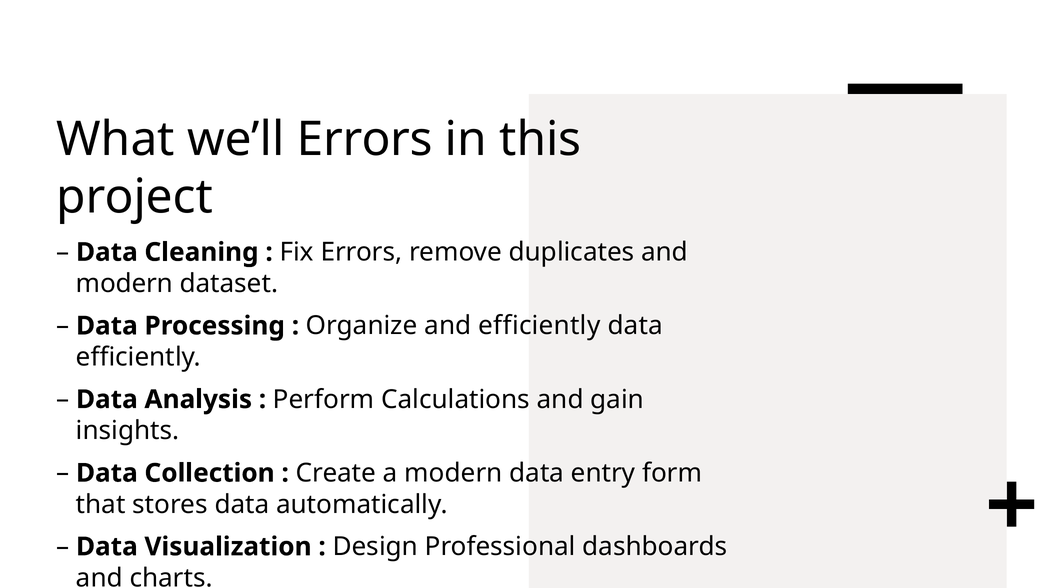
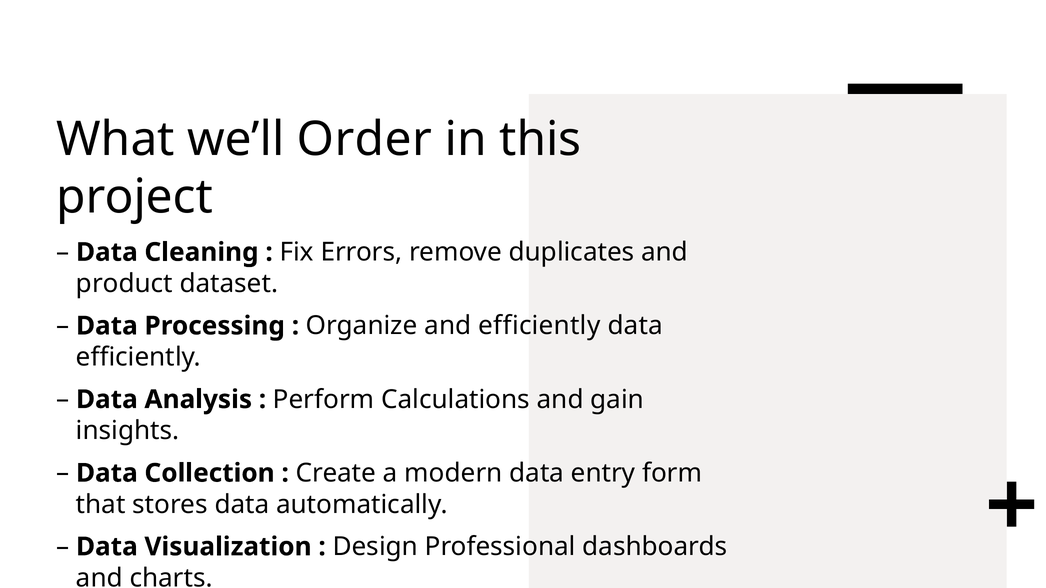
we’ll Errors: Errors -> Order
modern at (124, 284): modern -> product
